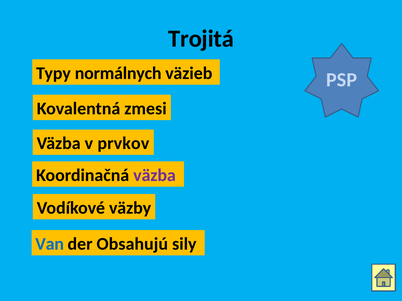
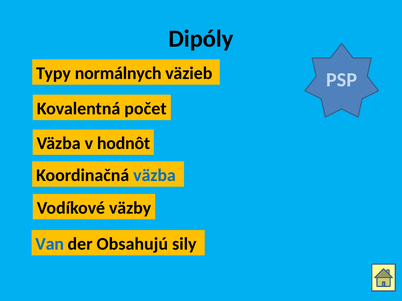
Trojitá: Trojitá -> Dipóly
zmesi: zmesi -> počet
prvkov: prvkov -> hodnôt
väzba at (154, 176) colour: purple -> blue
